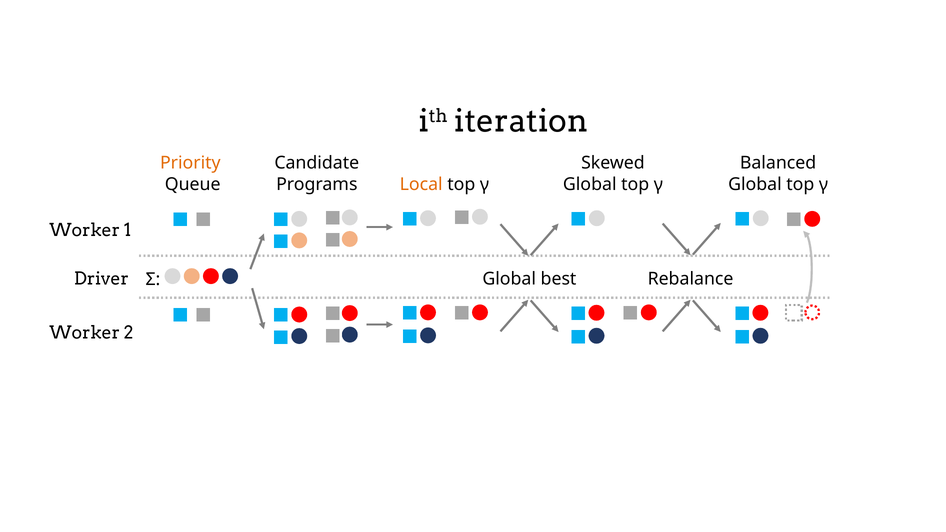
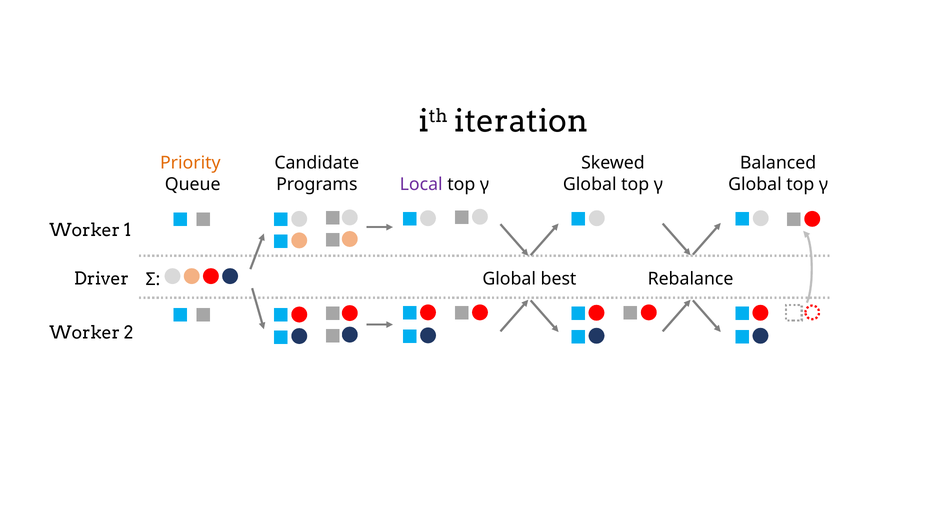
Local colour: orange -> purple
